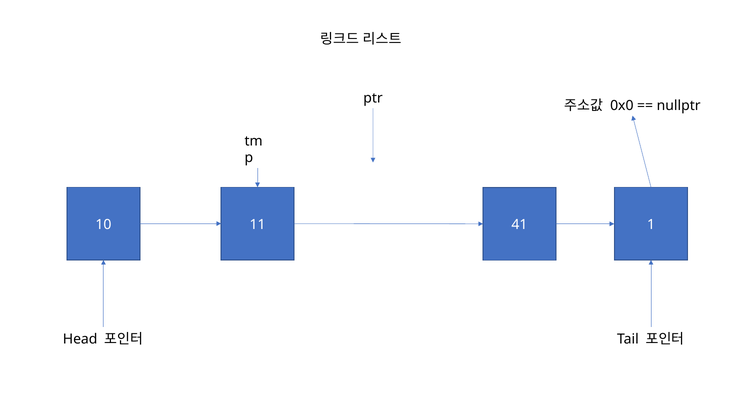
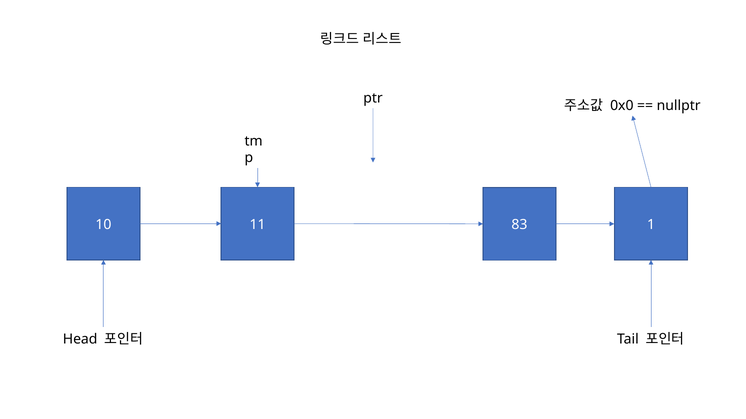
41: 41 -> 83
